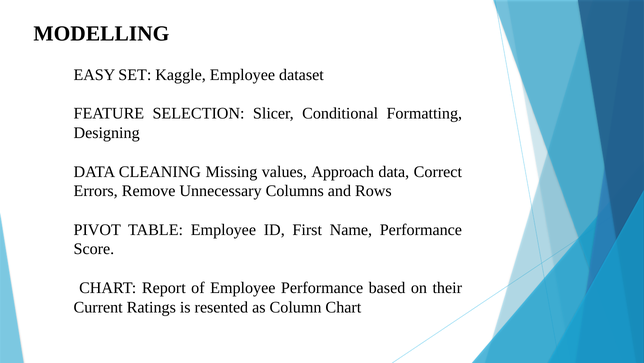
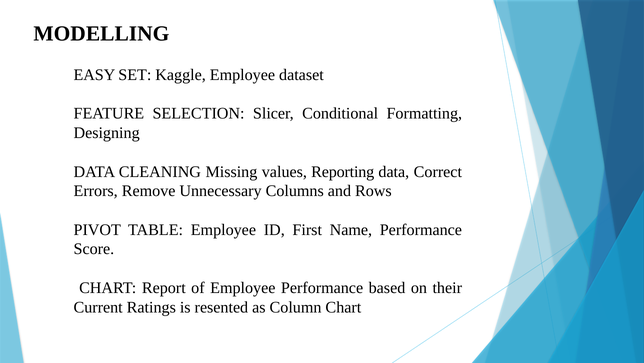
Approach: Approach -> Reporting
